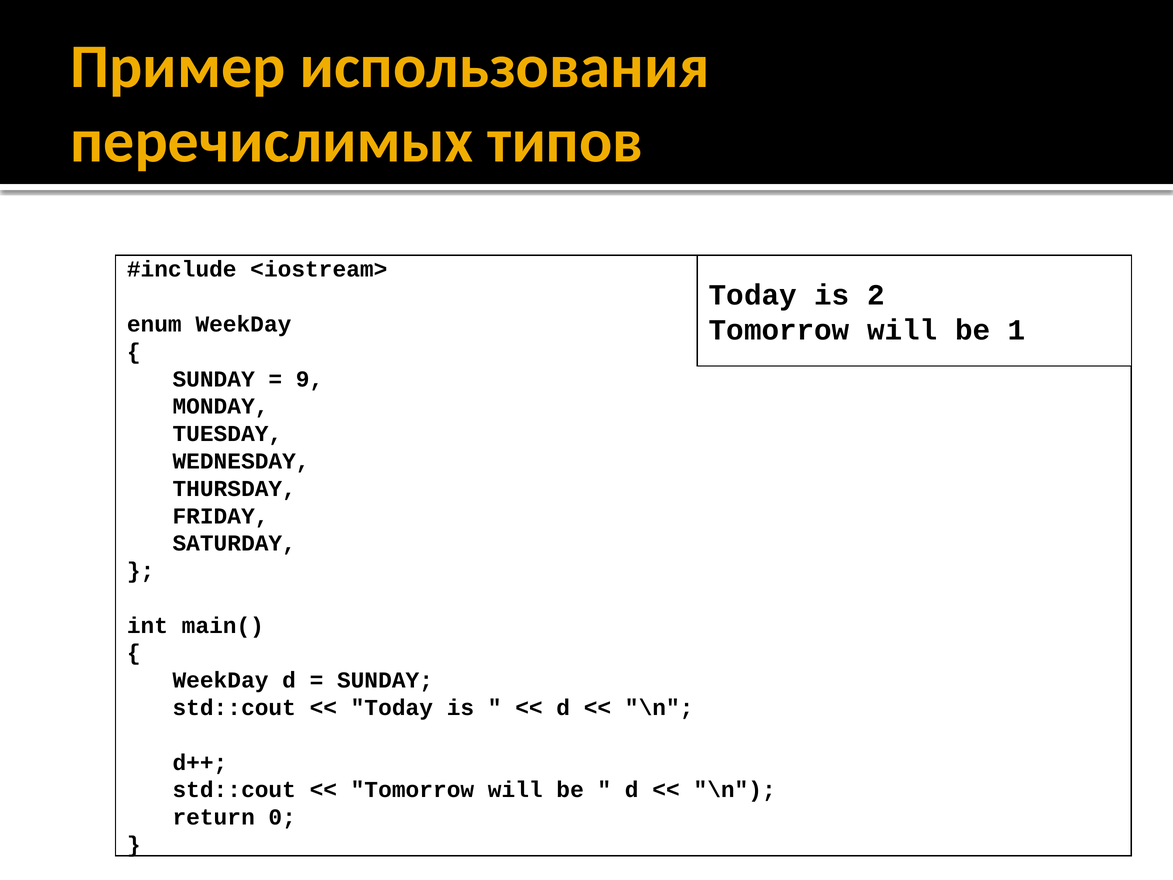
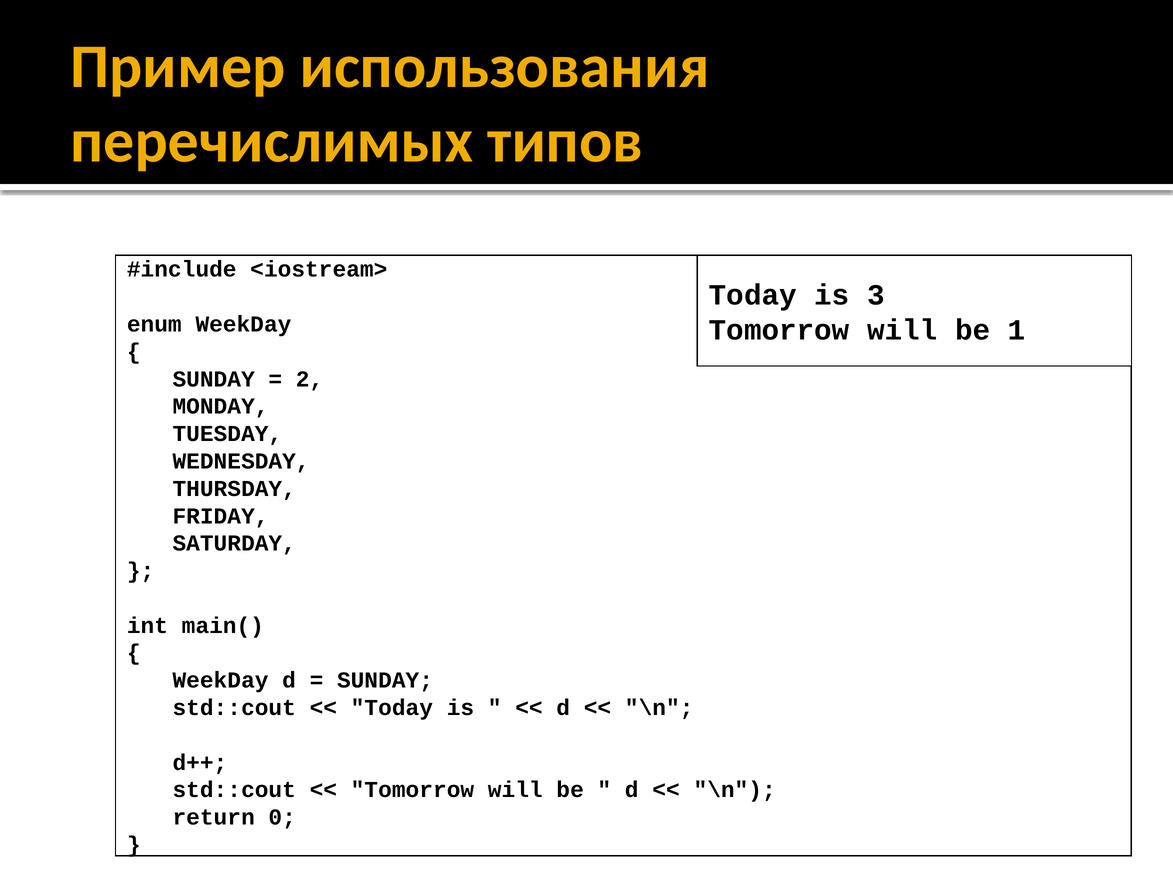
2: 2 -> 3
9: 9 -> 2
